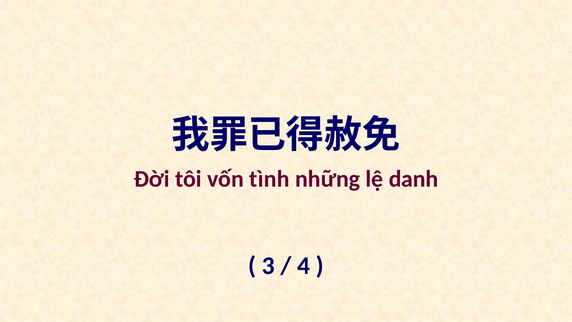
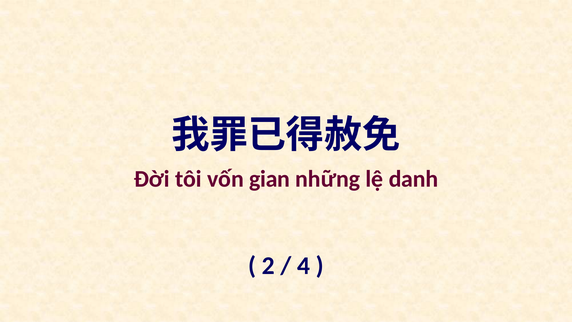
tình: tình -> gian
3: 3 -> 2
